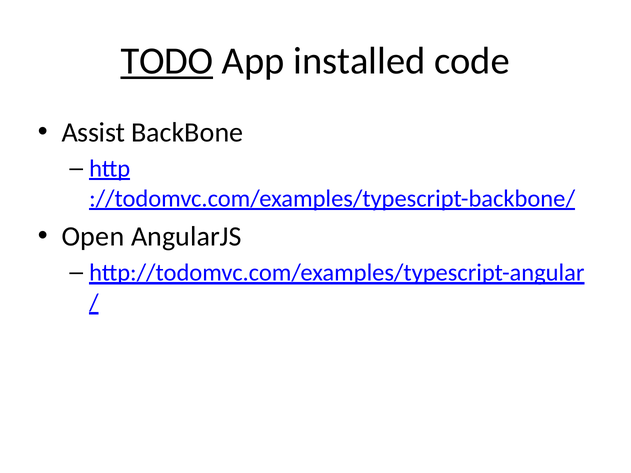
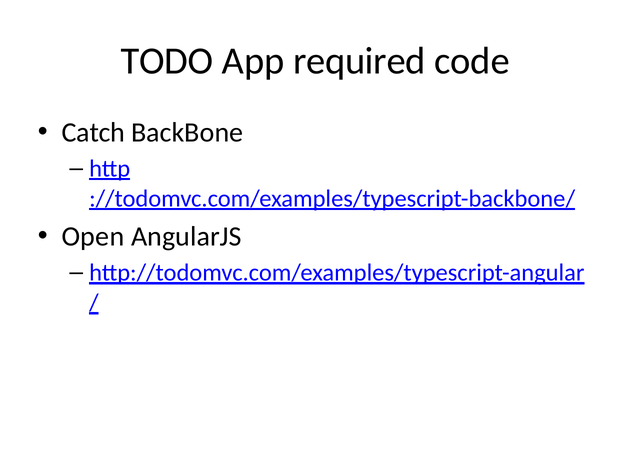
TODO underline: present -> none
installed: installed -> required
Assist: Assist -> Catch
